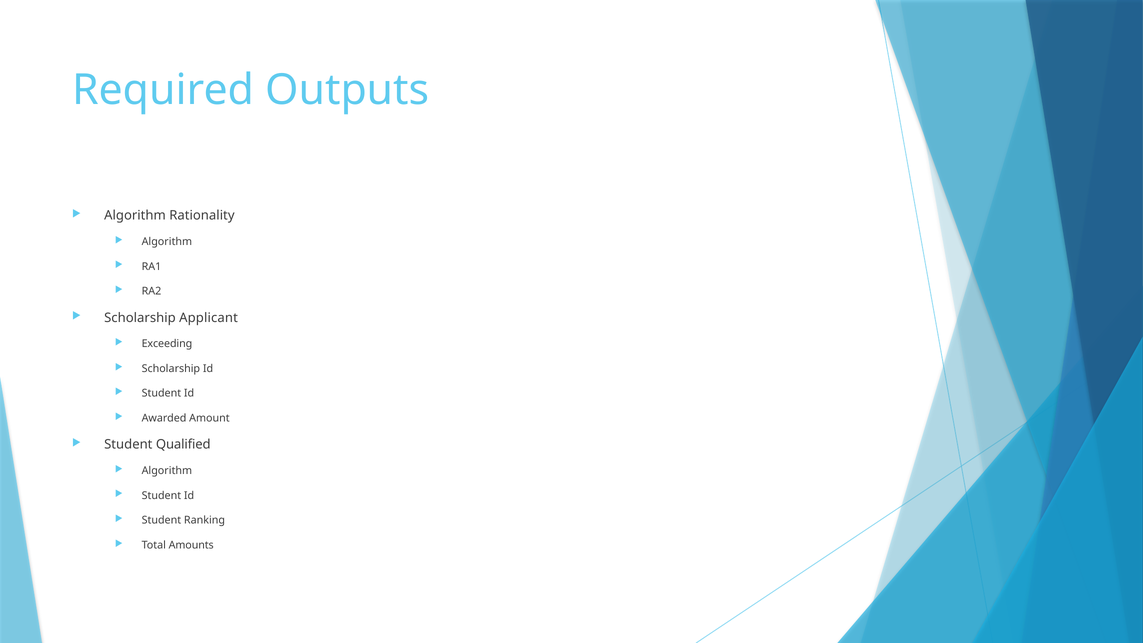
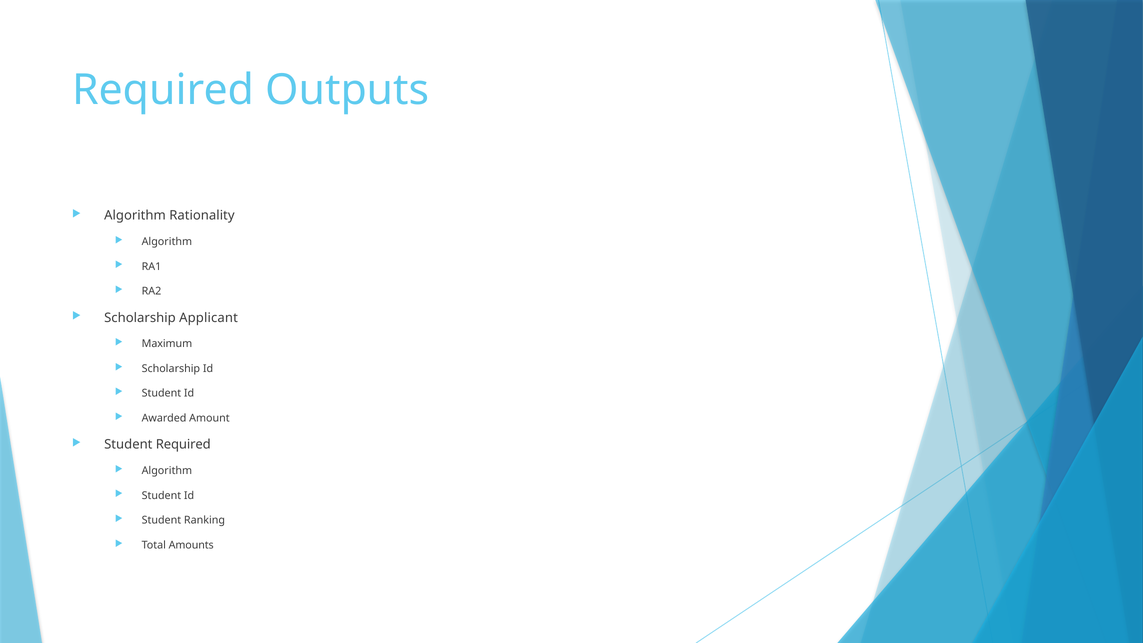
Exceeding: Exceeding -> Maximum
Student Qualified: Qualified -> Required
